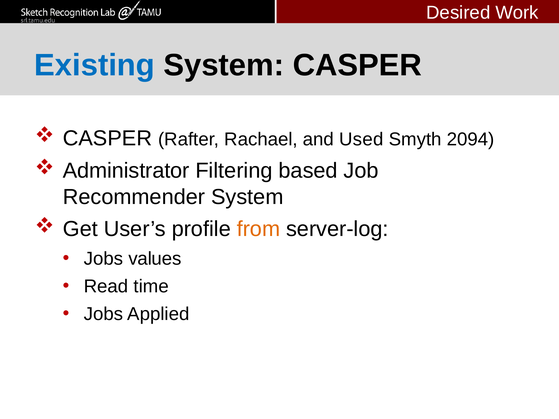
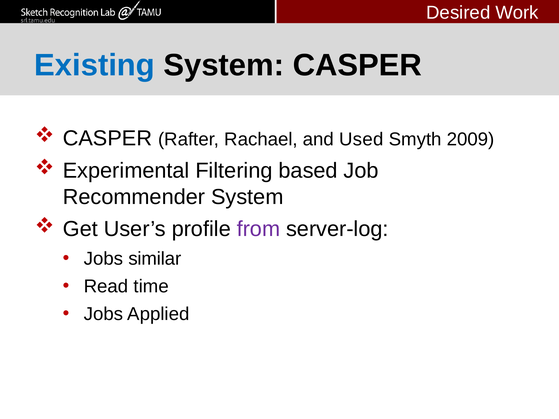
2094: 2094 -> 2009
Administrator: Administrator -> Experimental
from colour: orange -> purple
values: values -> similar
